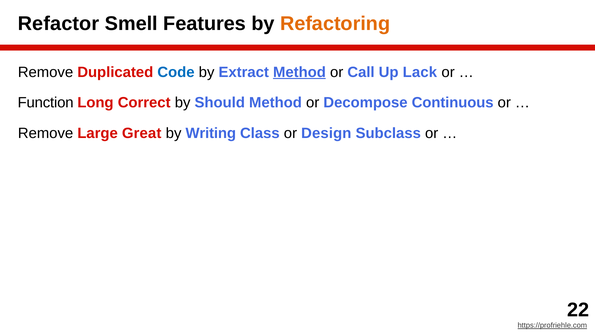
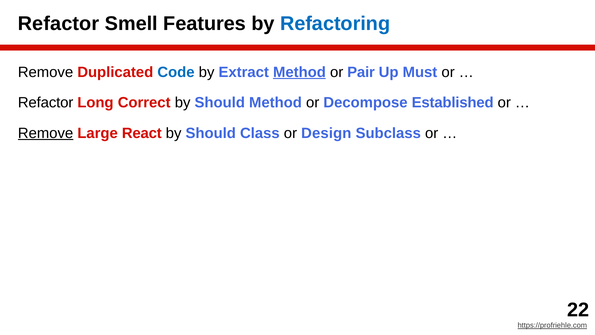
Refactoring colour: orange -> blue
Call: Call -> Pair
Lack: Lack -> Must
Function at (46, 103): Function -> Refactor
Continuous: Continuous -> Established
Remove at (46, 133) underline: none -> present
Great: Great -> React
Writing at (211, 133): Writing -> Should
